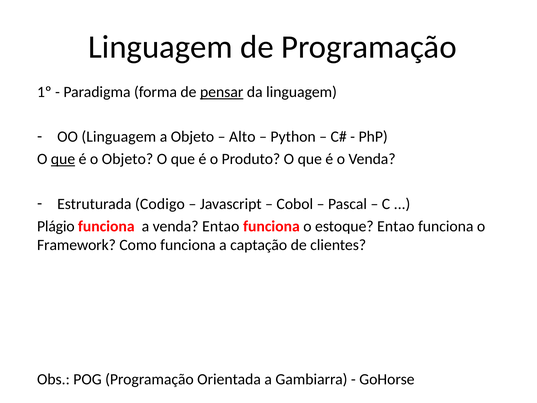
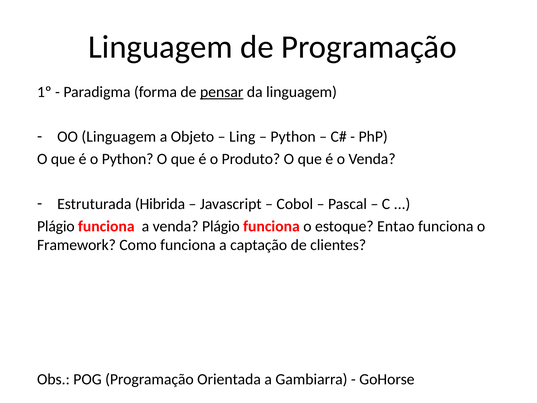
Alto: Alto -> Ling
que at (63, 159) underline: present -> none
o Objeto: Objeto -> Python
Codigo: Codigo -> Hibrida
venda Entao: Entao -> Plágio
